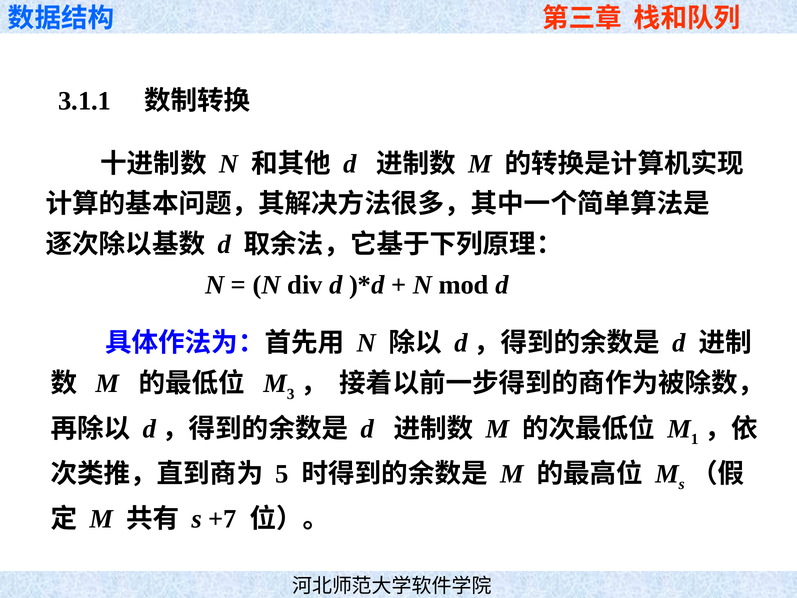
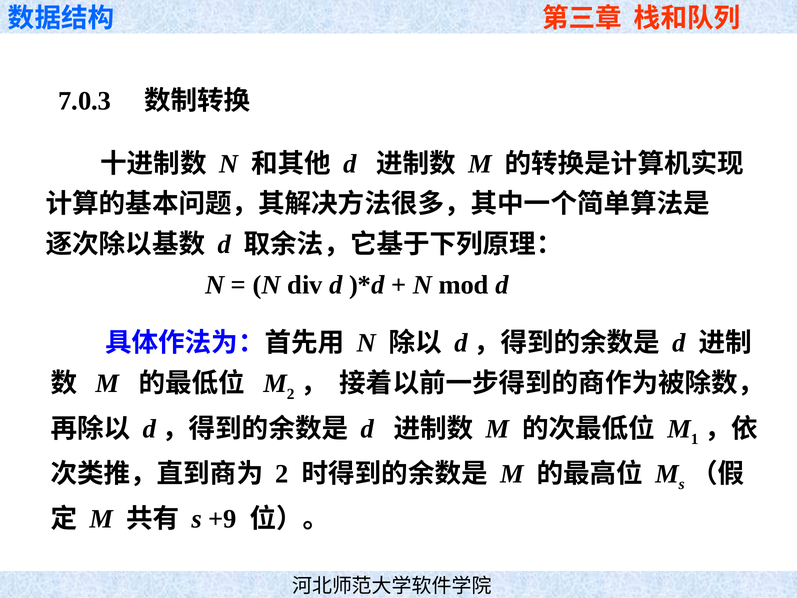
3.1.1: 3.1.1 -> 7.0.3
M 3: 3 -> 2
5 at (282, 474): 5 -> 2
+7: +7 -> +9
